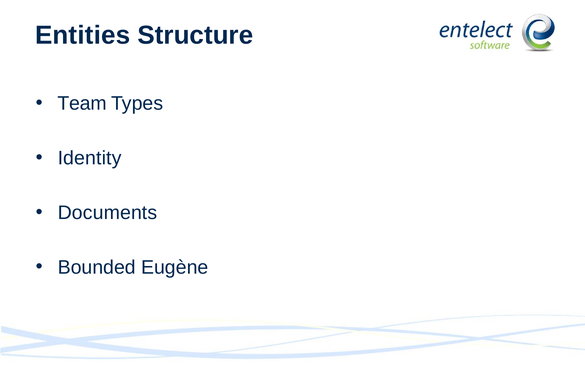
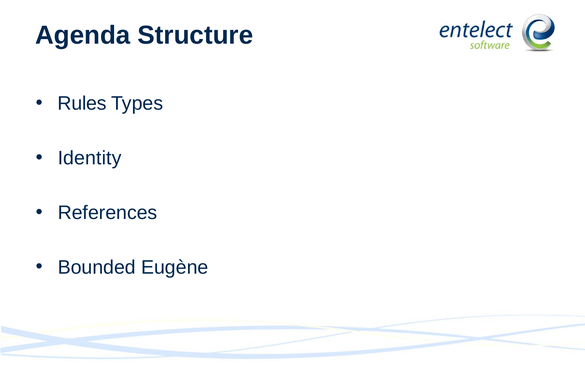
Entities: Entities -> Agenda
Team: Team -> Rules
Documents: Documents -> References
